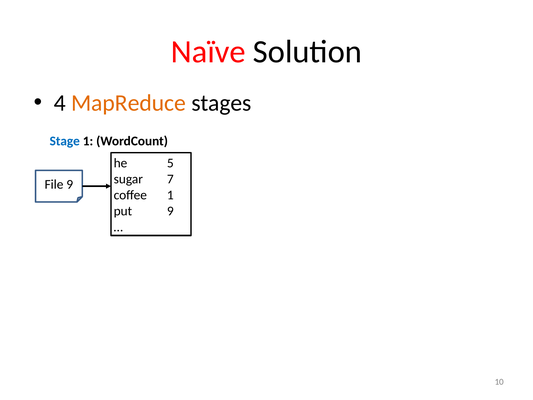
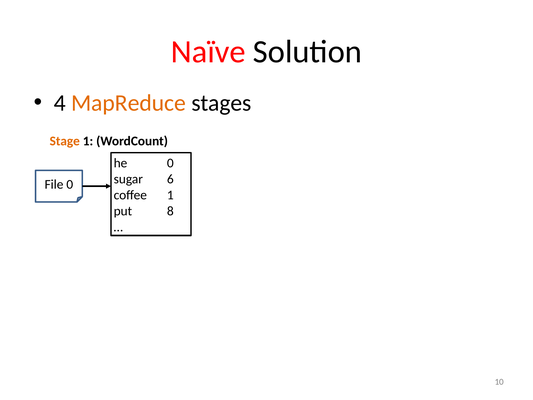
Stage colour: blue -> orange
he 5: 5 -> 0
7: 7 -> 6
File 9: 9 -> 0
put 9: 9 -> 8
